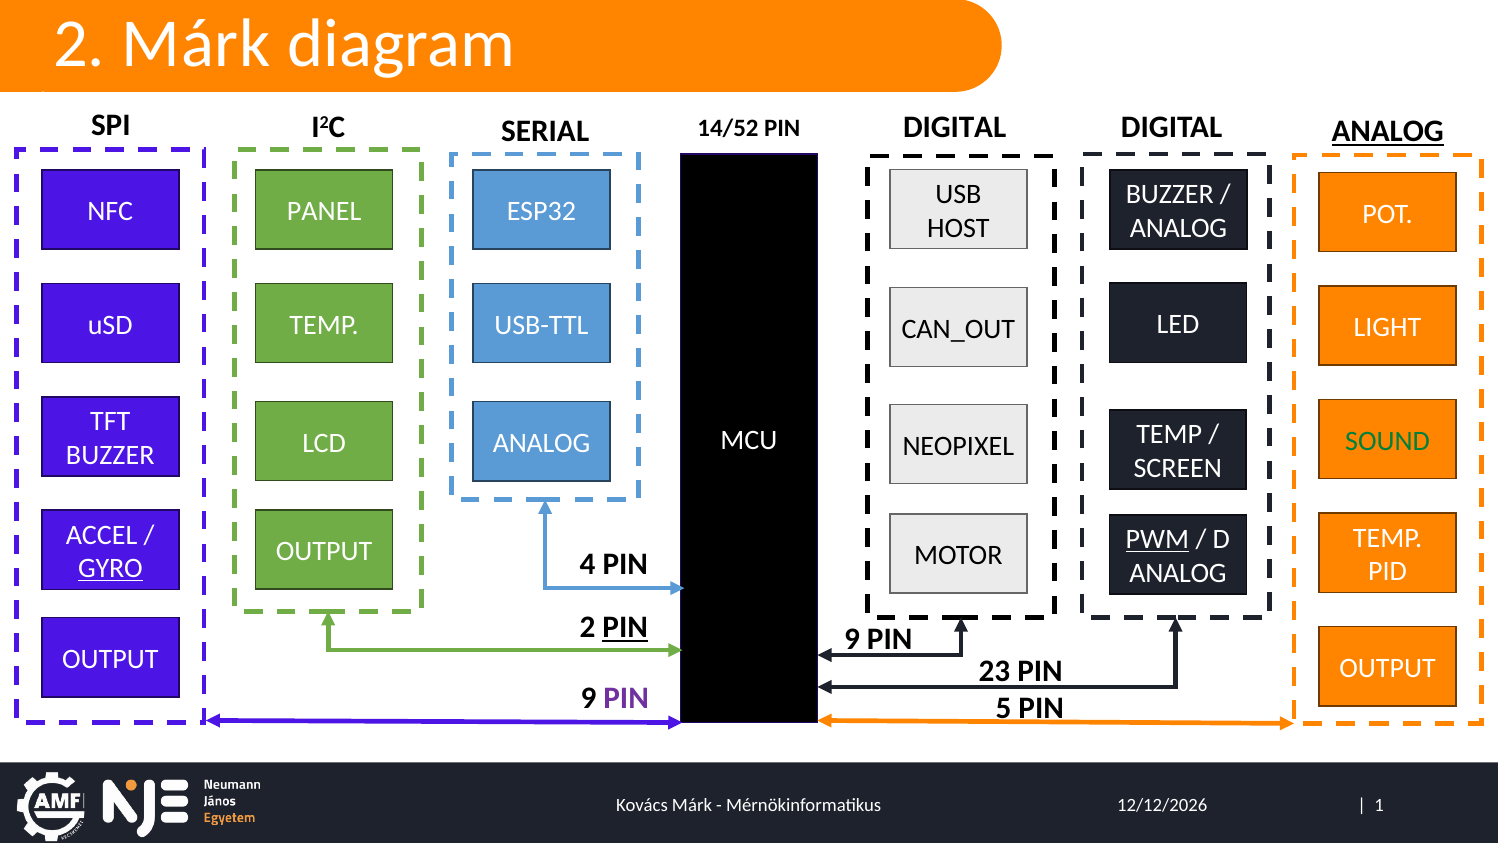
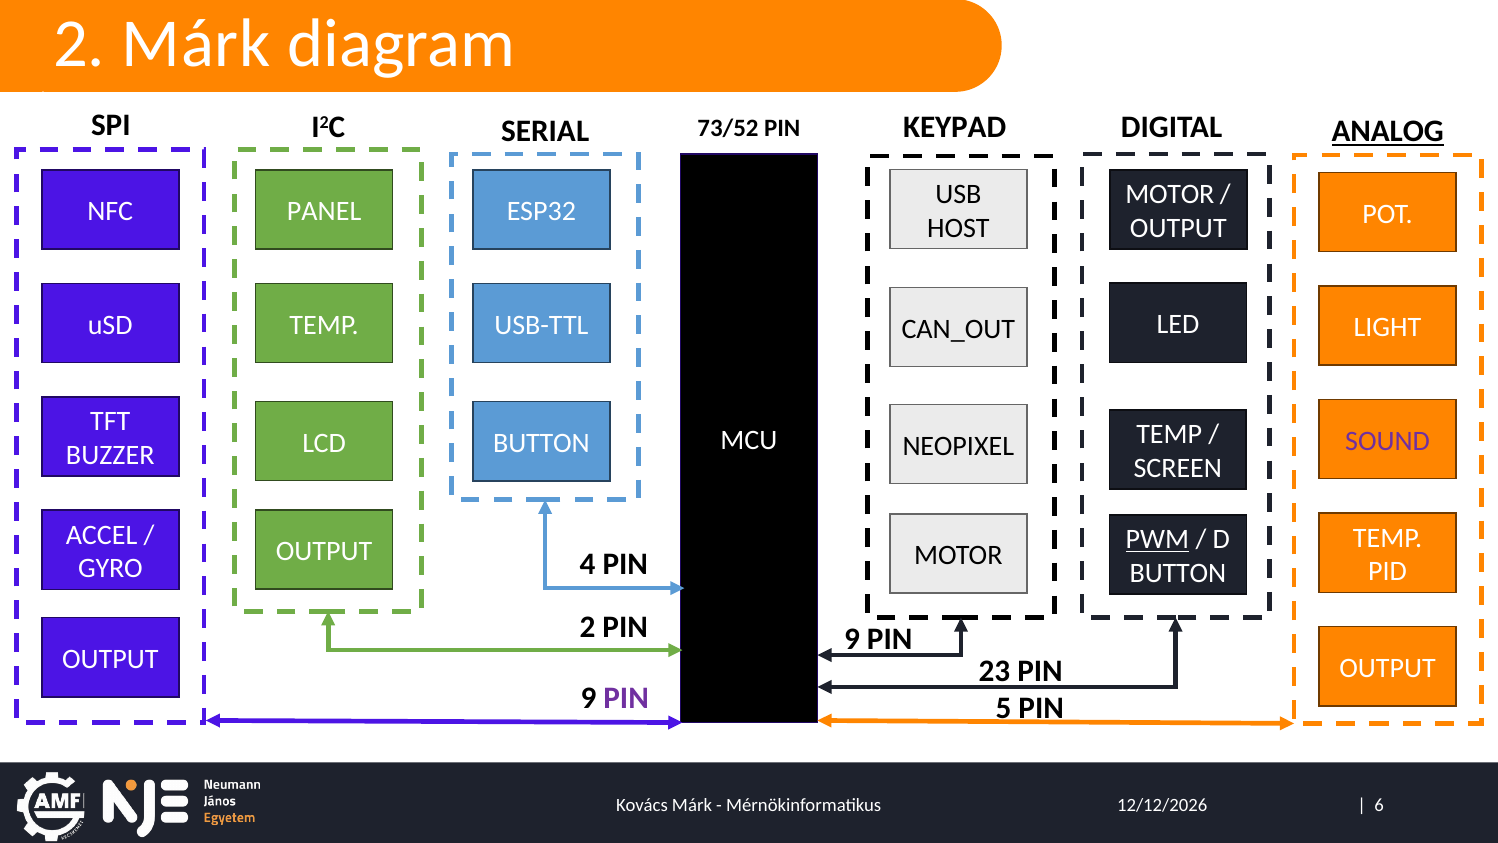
SERIAL DIGITAL: DIGITAL -> KEYPAD
14/52: 14/52 -> 73/52
BUZZER at (1170, 194): BUZZER -> MOTOR
ANALOG at (1178, 228): ANALOG -> OUTPUT
SOUND colour: green -> purple
ANALOG at (542, 443): ANALOG -> BUTTON
GYRO underline: present -> none
ANALOG at (1178, 573): ANALOG -> BUTTON
PIN at (625, 627) underline: present -> none
1: 1 -> 6
